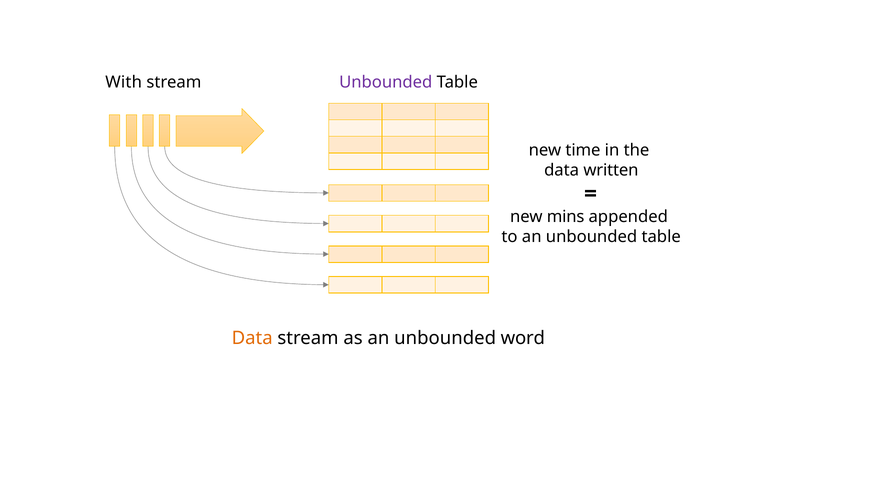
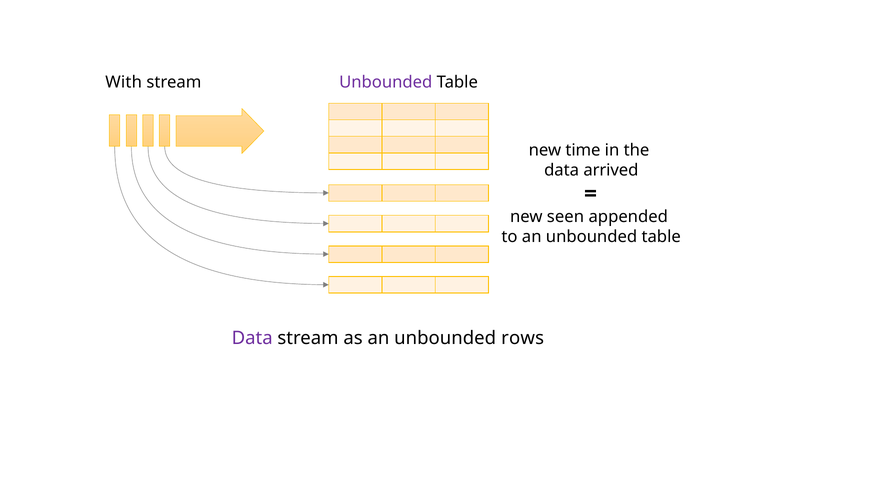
written: written -> arrived
mins: mins -> seen
Data at (252, 338) colour: orange -> purple
word: word -> rows
